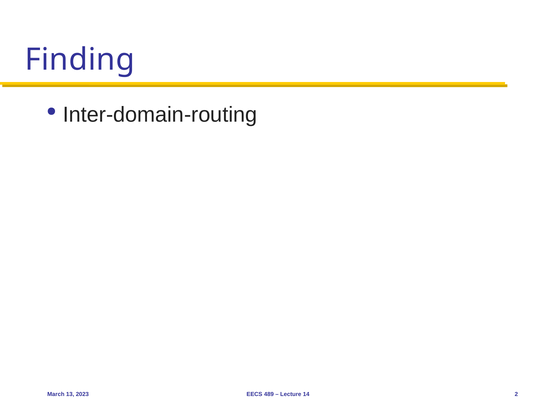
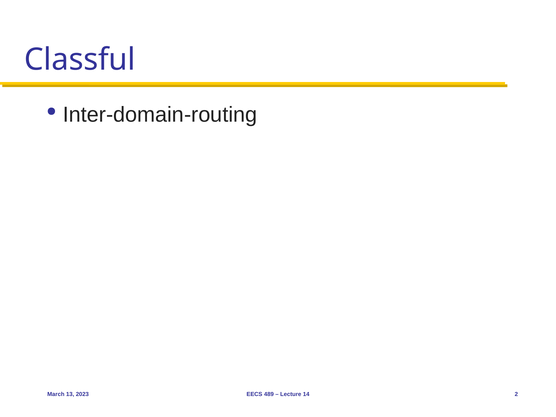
Finding: Finding -> Classful
